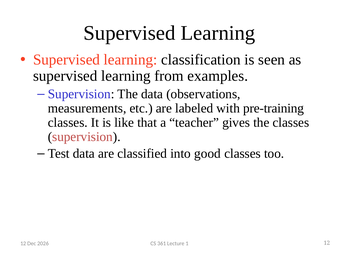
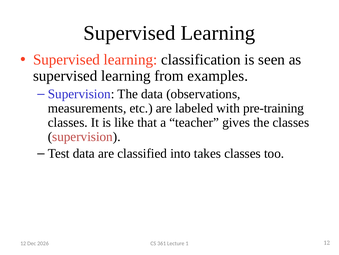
good: good -> takes
